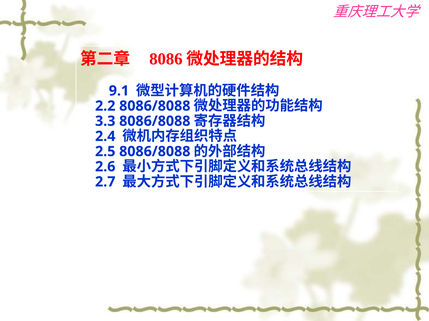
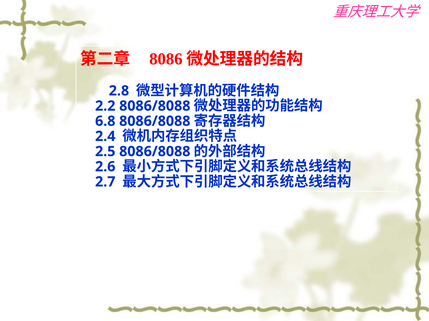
9.1: 9.1 -> 2.8
3.3: 3.3 -> 6.8
